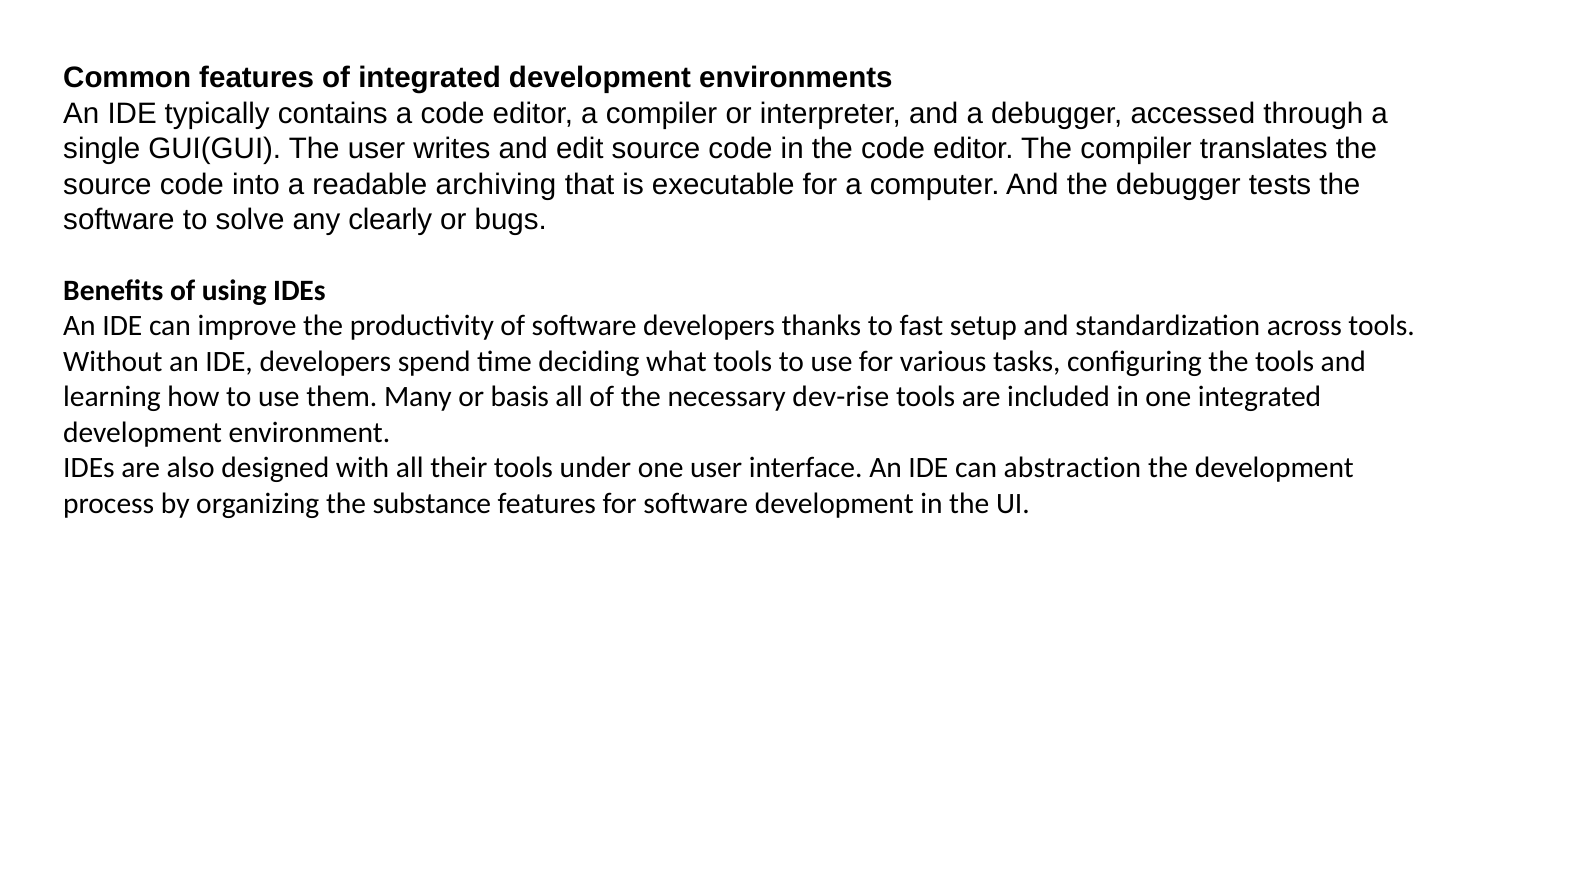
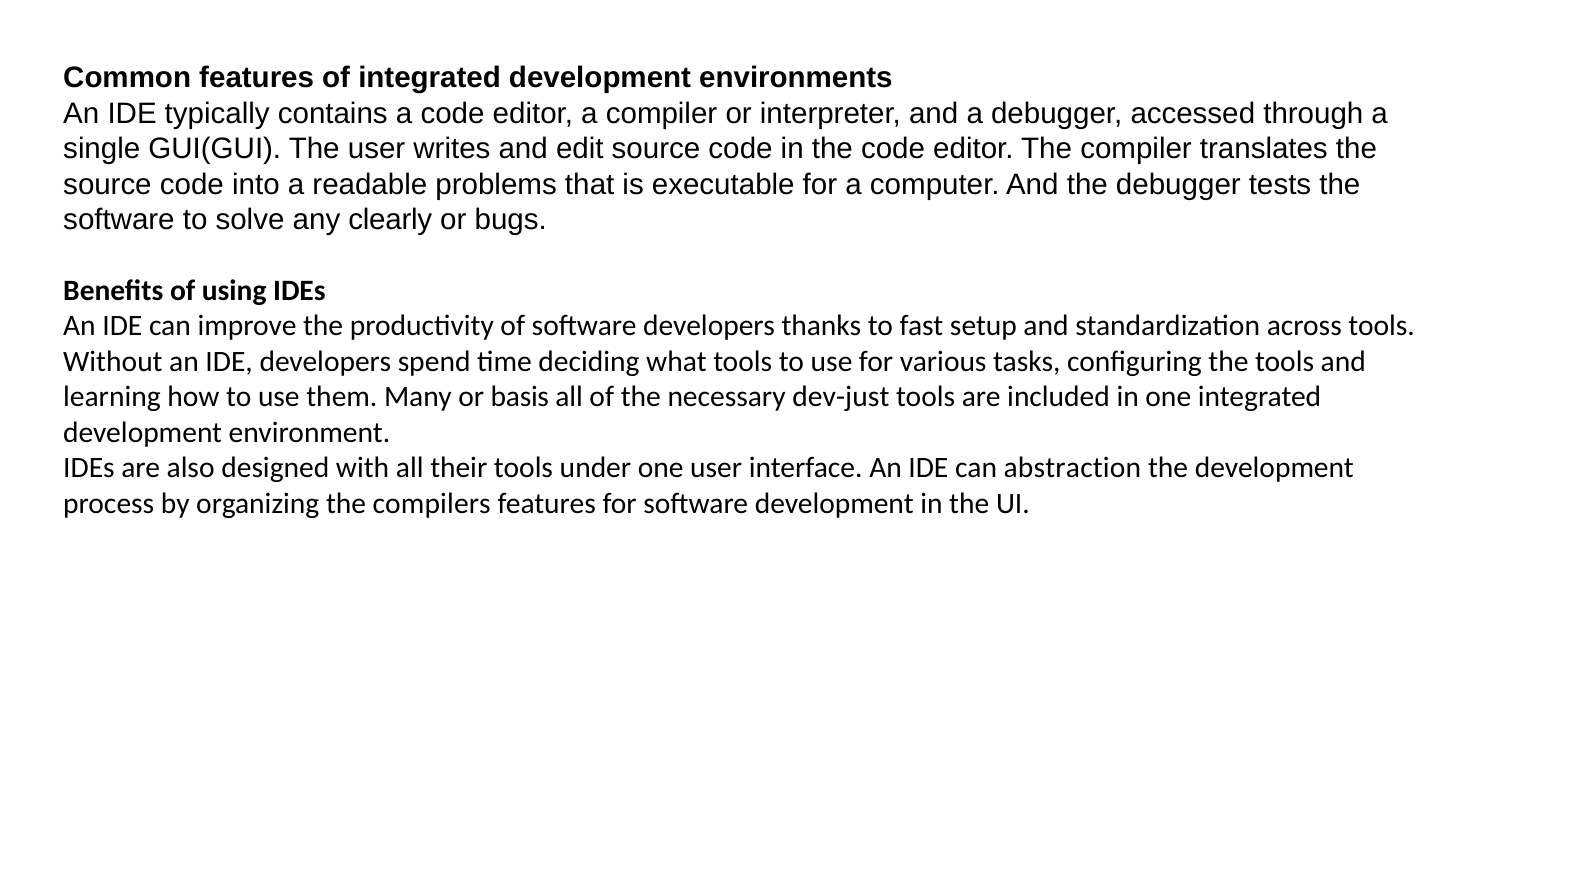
archiving: archiving -> problems
dev-rise: dev-rise -> dev-just
substance: substance -> compilers
